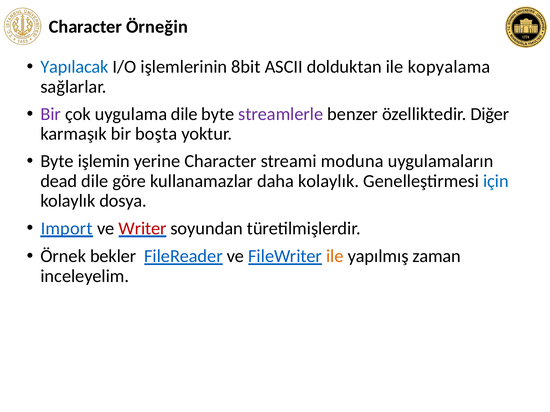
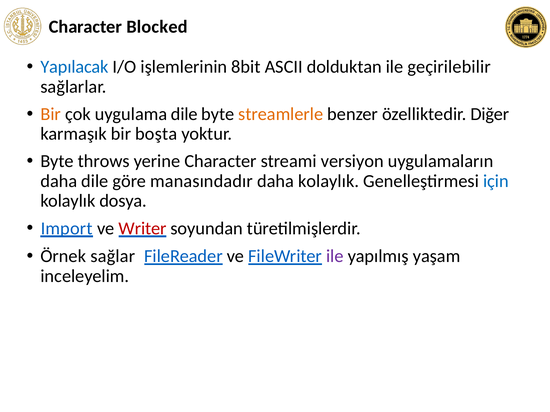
Örneğin: Örneğin -> Blocked
kopyalama: kopyalama -> geçirilebilir
Bir at (51, 114) colour: purple -> orange
streamlerle colour: purple -> orange
işlemin: işlemin -> throws
moduna: moduna -> versiyon
dead at (59, 181): dead -> daha
kullanamazlar: kullanamazlar -> manasındadır
bekler: bekler -> sağlar
ile at (335, 256) colour: orange -> purple
zaman: zaman -> yaşam
